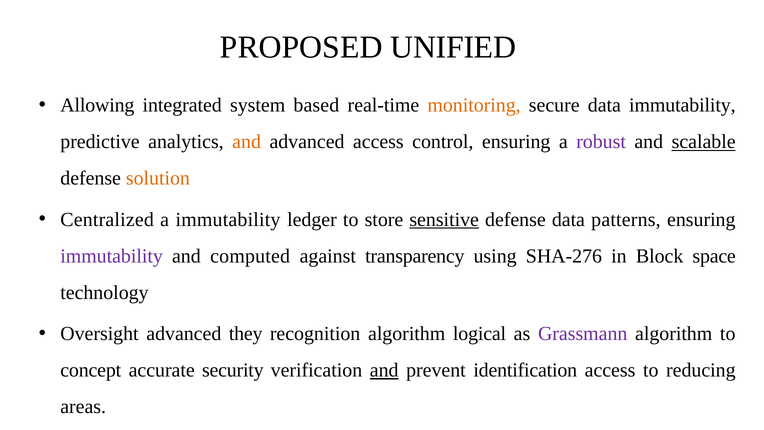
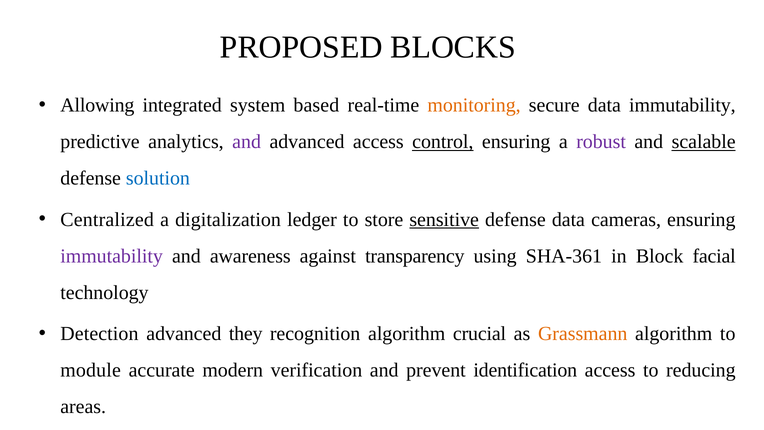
UNIFIED: UNIFIED -> BLOCKS
and at (247, 142) colour: orange -> purple
control underline: none -> present
solution colour: orange -> blue
a immutability: immutability -> digitalization
patterns: patterns -> cameras
computed: computed -> awareness
SHA-276: SHA-276 -> SHA-361
space: space -> facial
Oversight: Oversight -> Detection
logical: logical -> crucial
Grassmann colour: purple -> orange
concept: concept -> module
security: security -> modern
and at (384, 370) underline: present -> none
